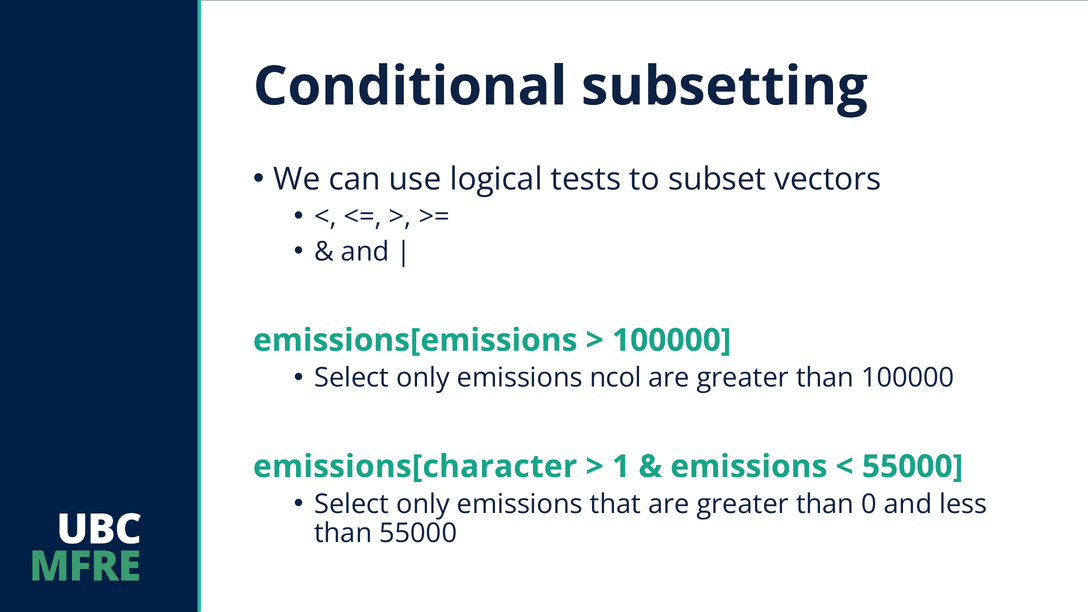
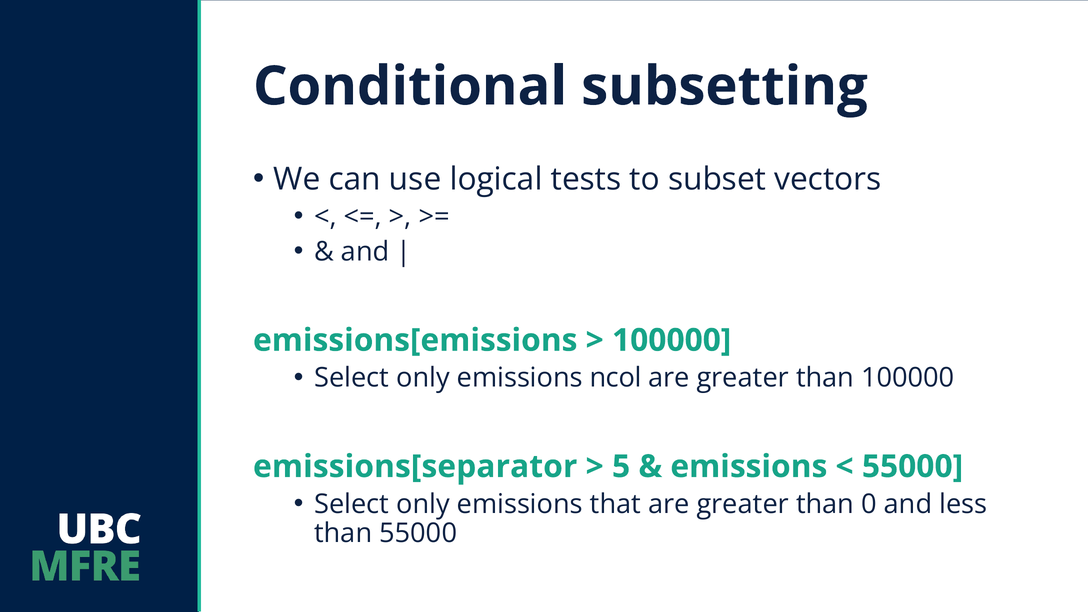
emissions[character: emissions[character -> emissions[separator
1: 1 -> 5
